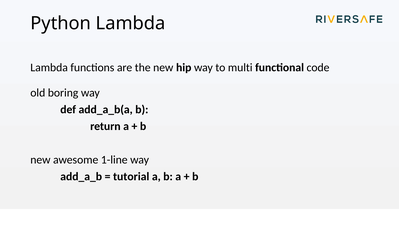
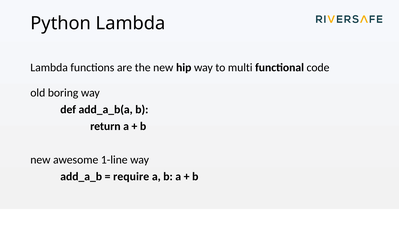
tutorial: tutorial -> require
